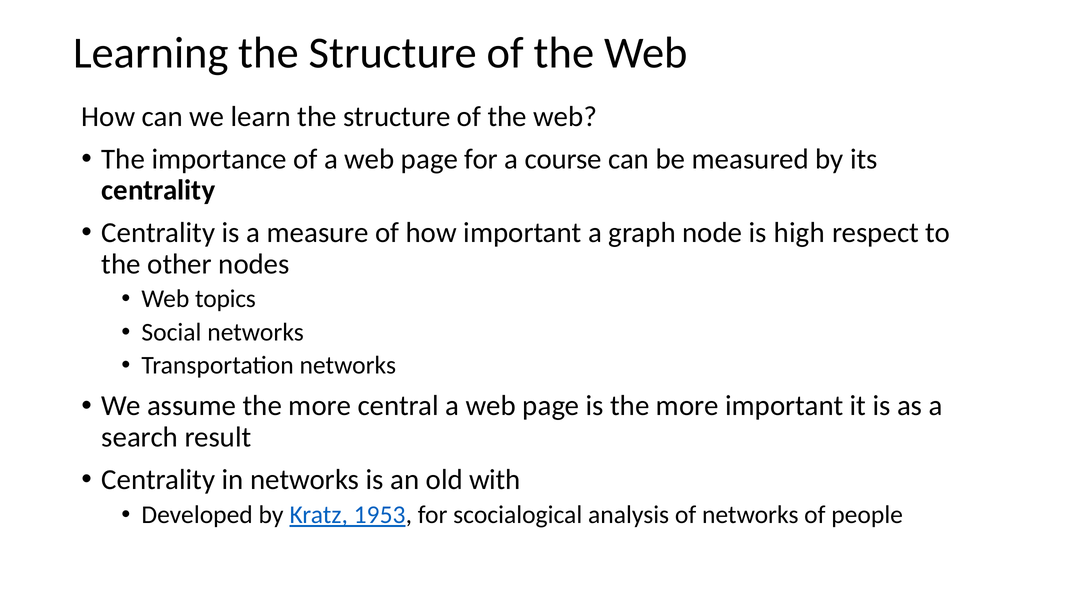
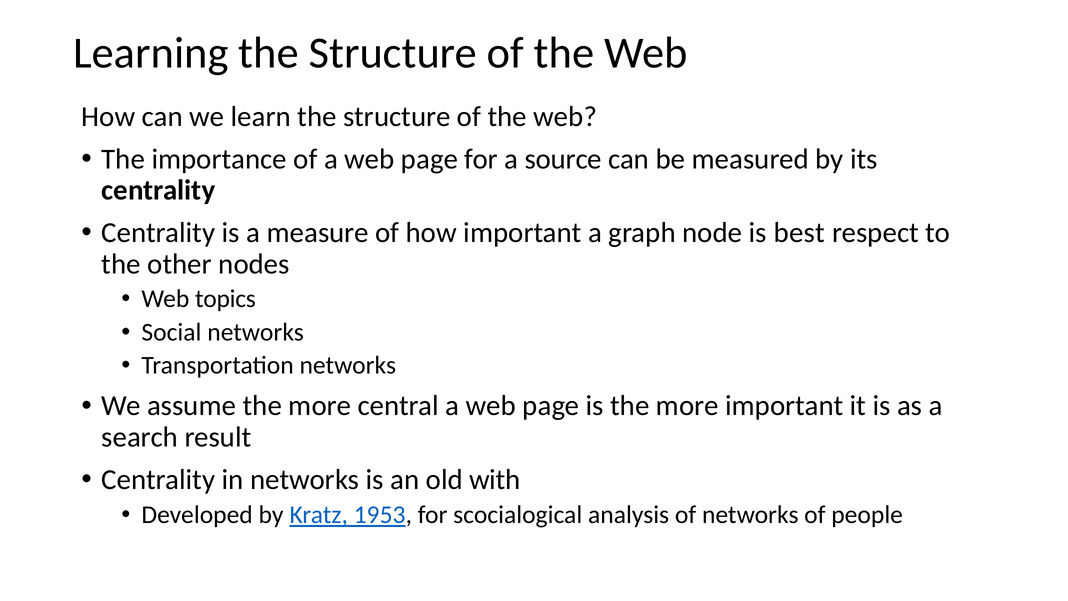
course: course -> source
high: high -> best
